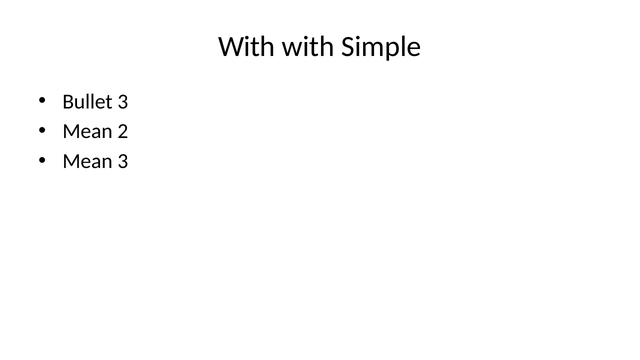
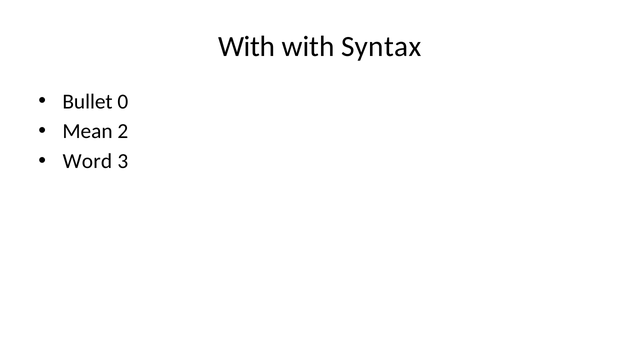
Simple: Simple -> Syntax
Bullet 3: 3 -> 0
Mean at (88, 161): Mean -> Word
